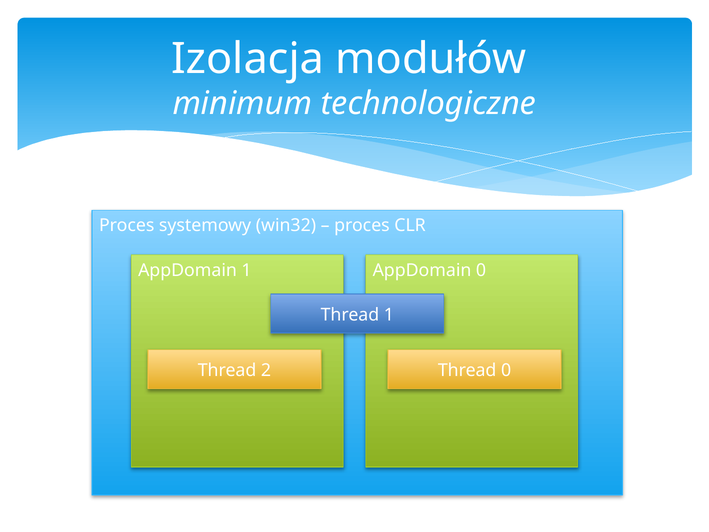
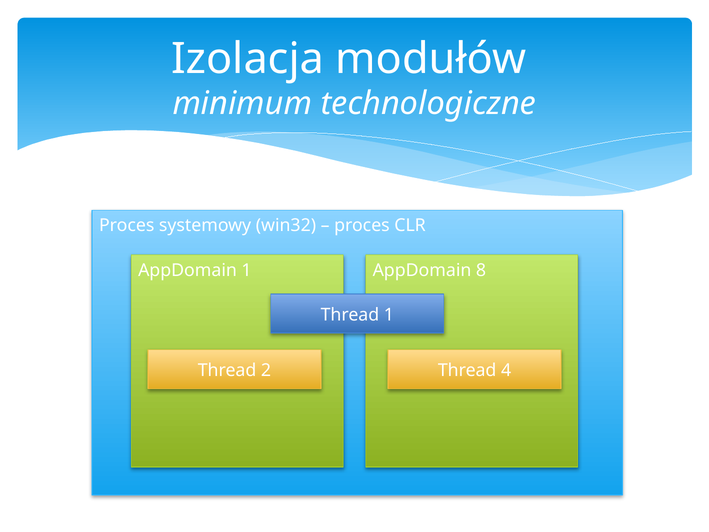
AppDomain 0: 0 -> 8
Thread 0: 0 -> 4
